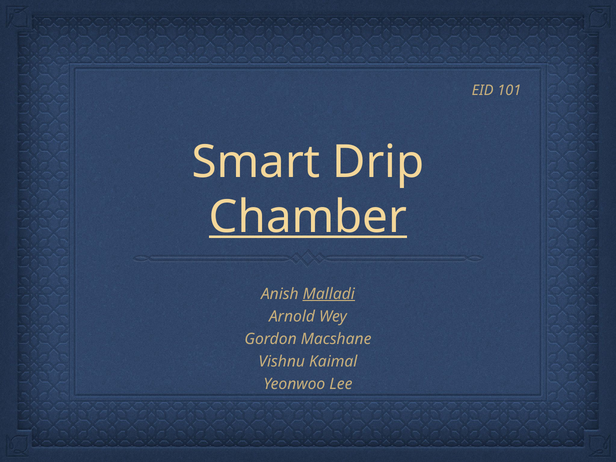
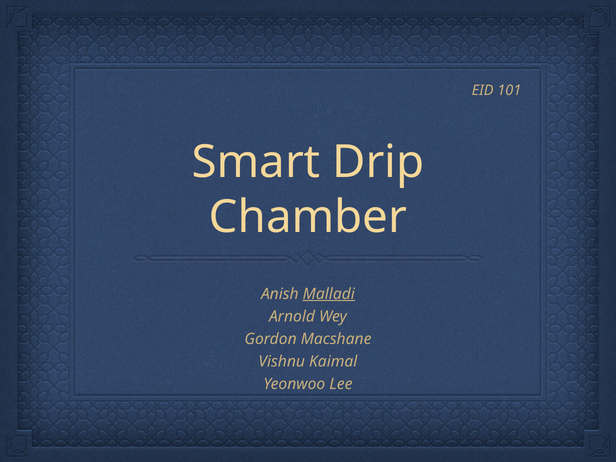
Chamber underline: present -> none
